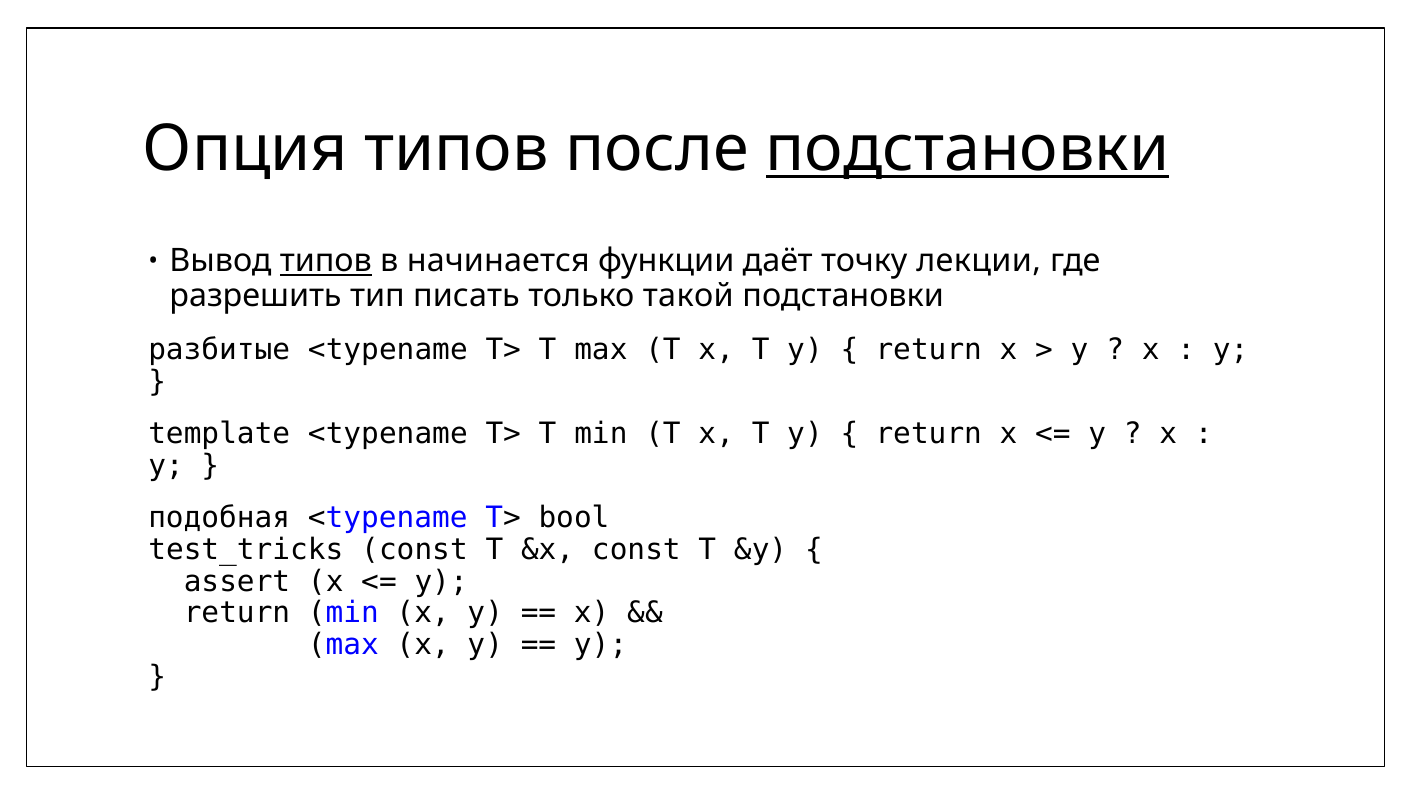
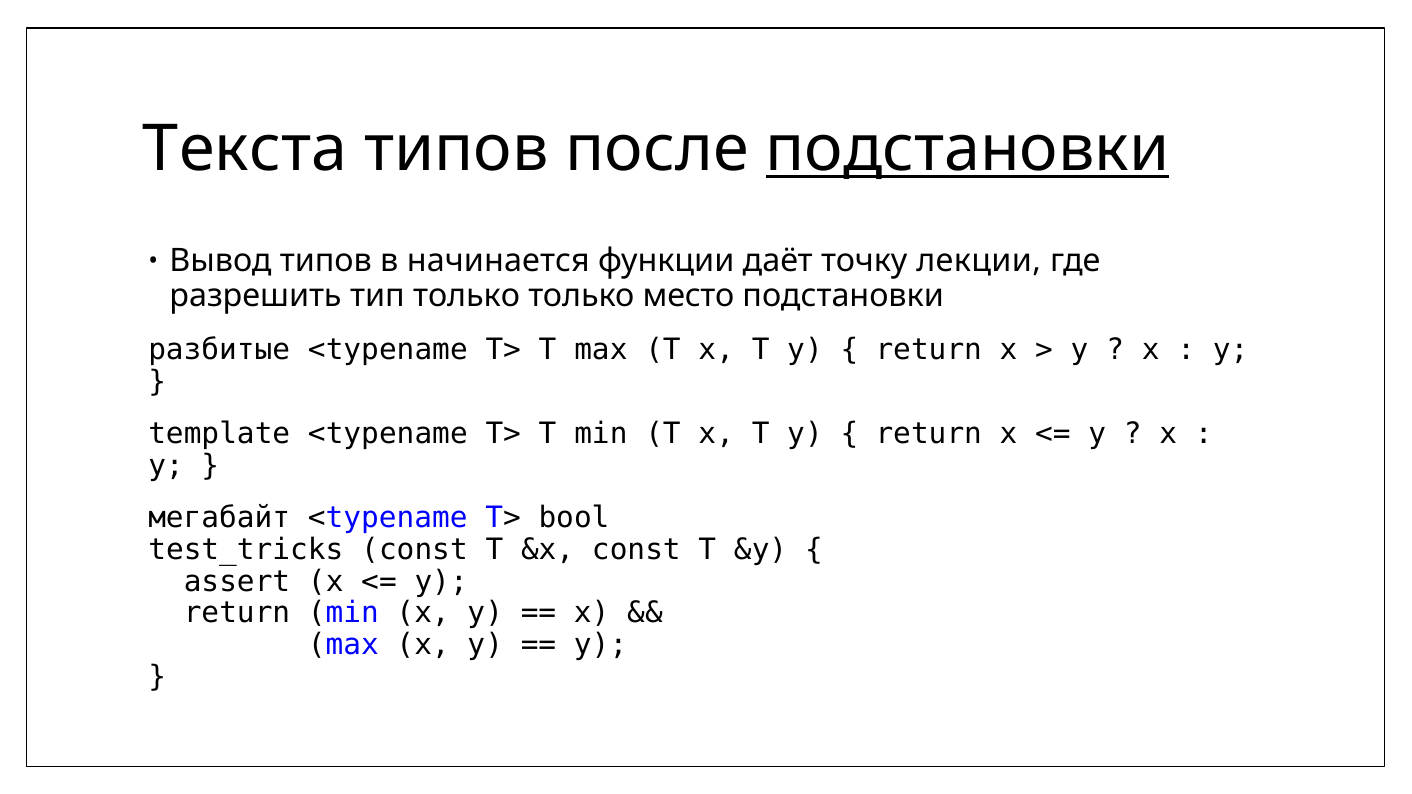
Опция: Опция -> Текста
типов at (326, 261) underline: present -> none
тип писать: писать -> только
такой: такой -> место
подобная: подобная -> мегабайт
